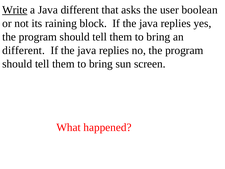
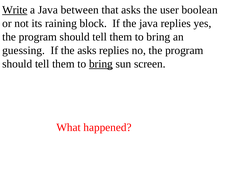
Java different: different -> between
different at (24, 50): different -> guessing
java at (87, 50): java -> asks
bring at (101, 64) underline: none -> present
